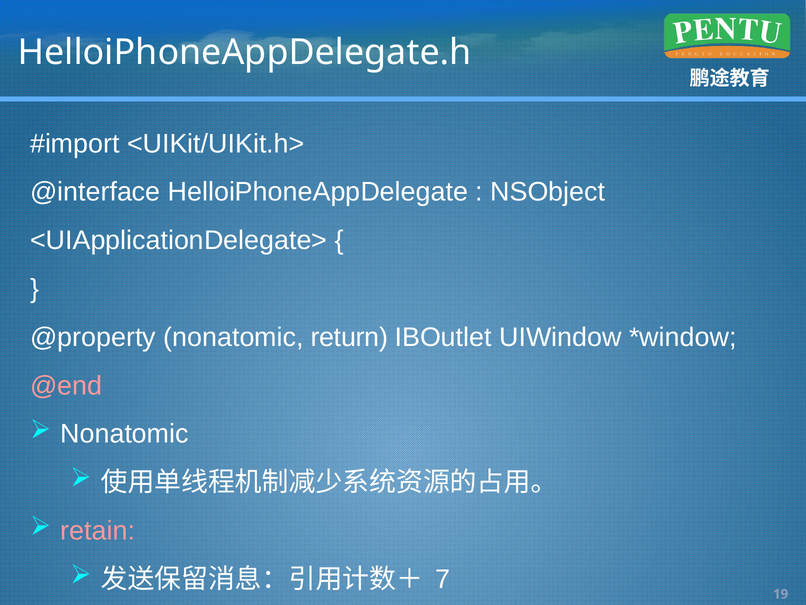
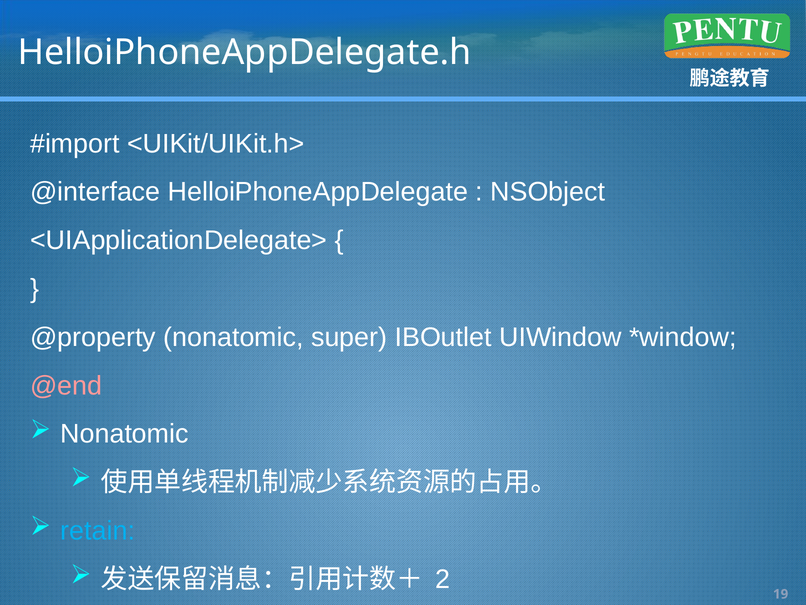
return: return -> super
retain colour: pink -> light blue
7: 7 -> 2
